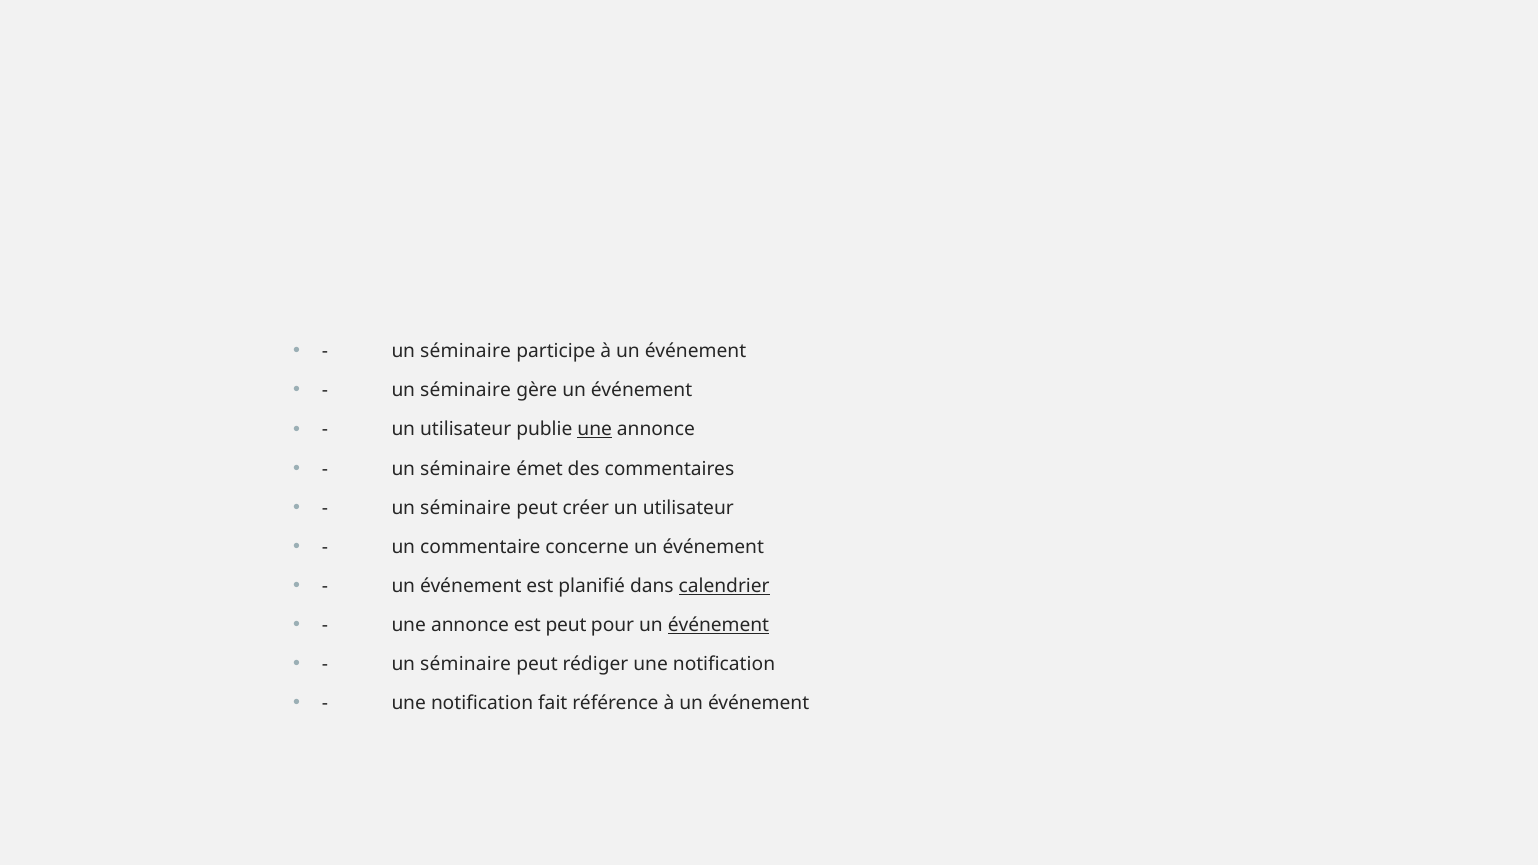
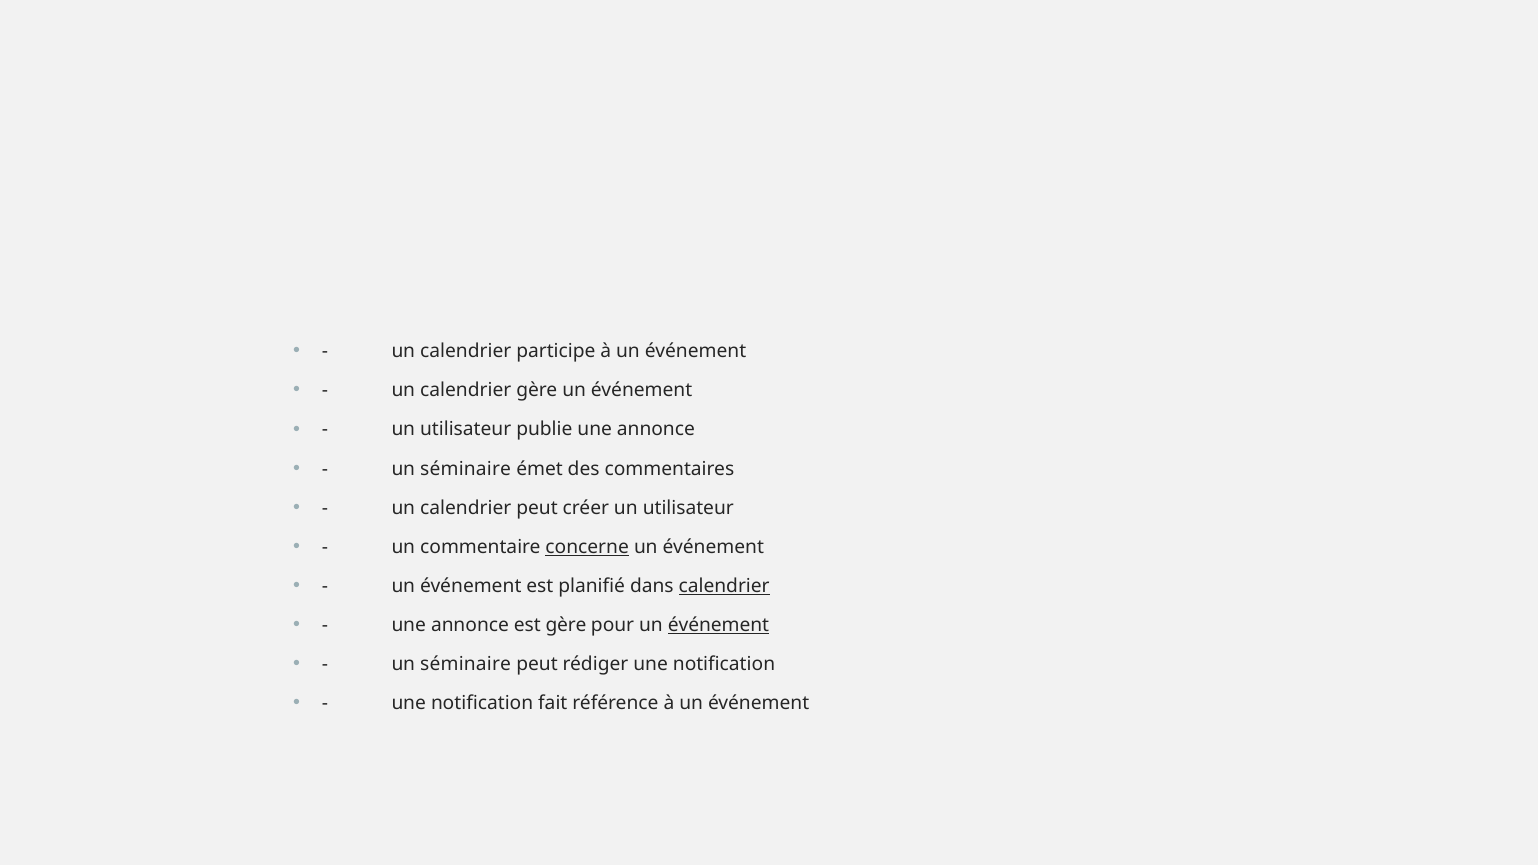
séminaire at (466, 351): séminaire -> calendrier
séminaire at (466, 391): séminaire -> calendrier
une at (595, 430) underline: present -> none
séminaire at (466, 508): séminaire -> calendrier
concerne underline: none -> present
est peut: peut -> gère
